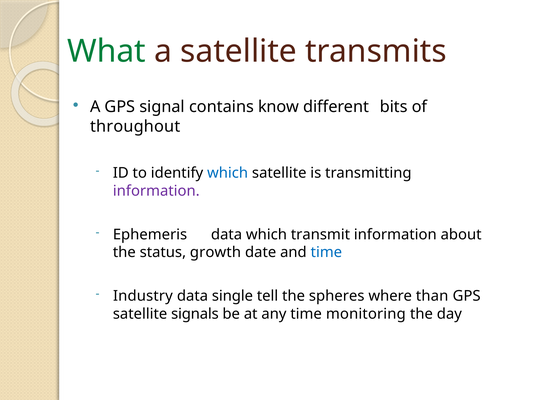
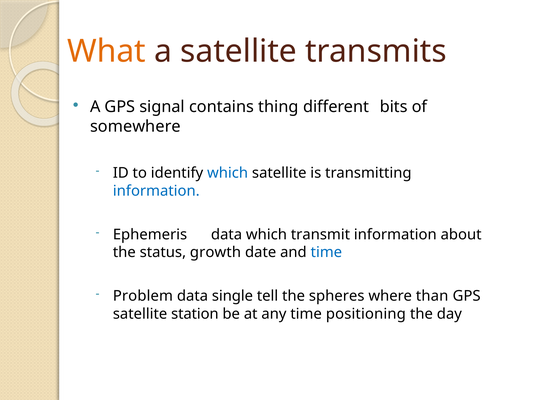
What colour: green -> orange
know: know -> thing
throughout: throughout -> somewhere
information at (156, 191) colour: purple -> blue
Industry: Industry -> Problem
signals: signals -> station
monitoring: monitoring -> positioning
